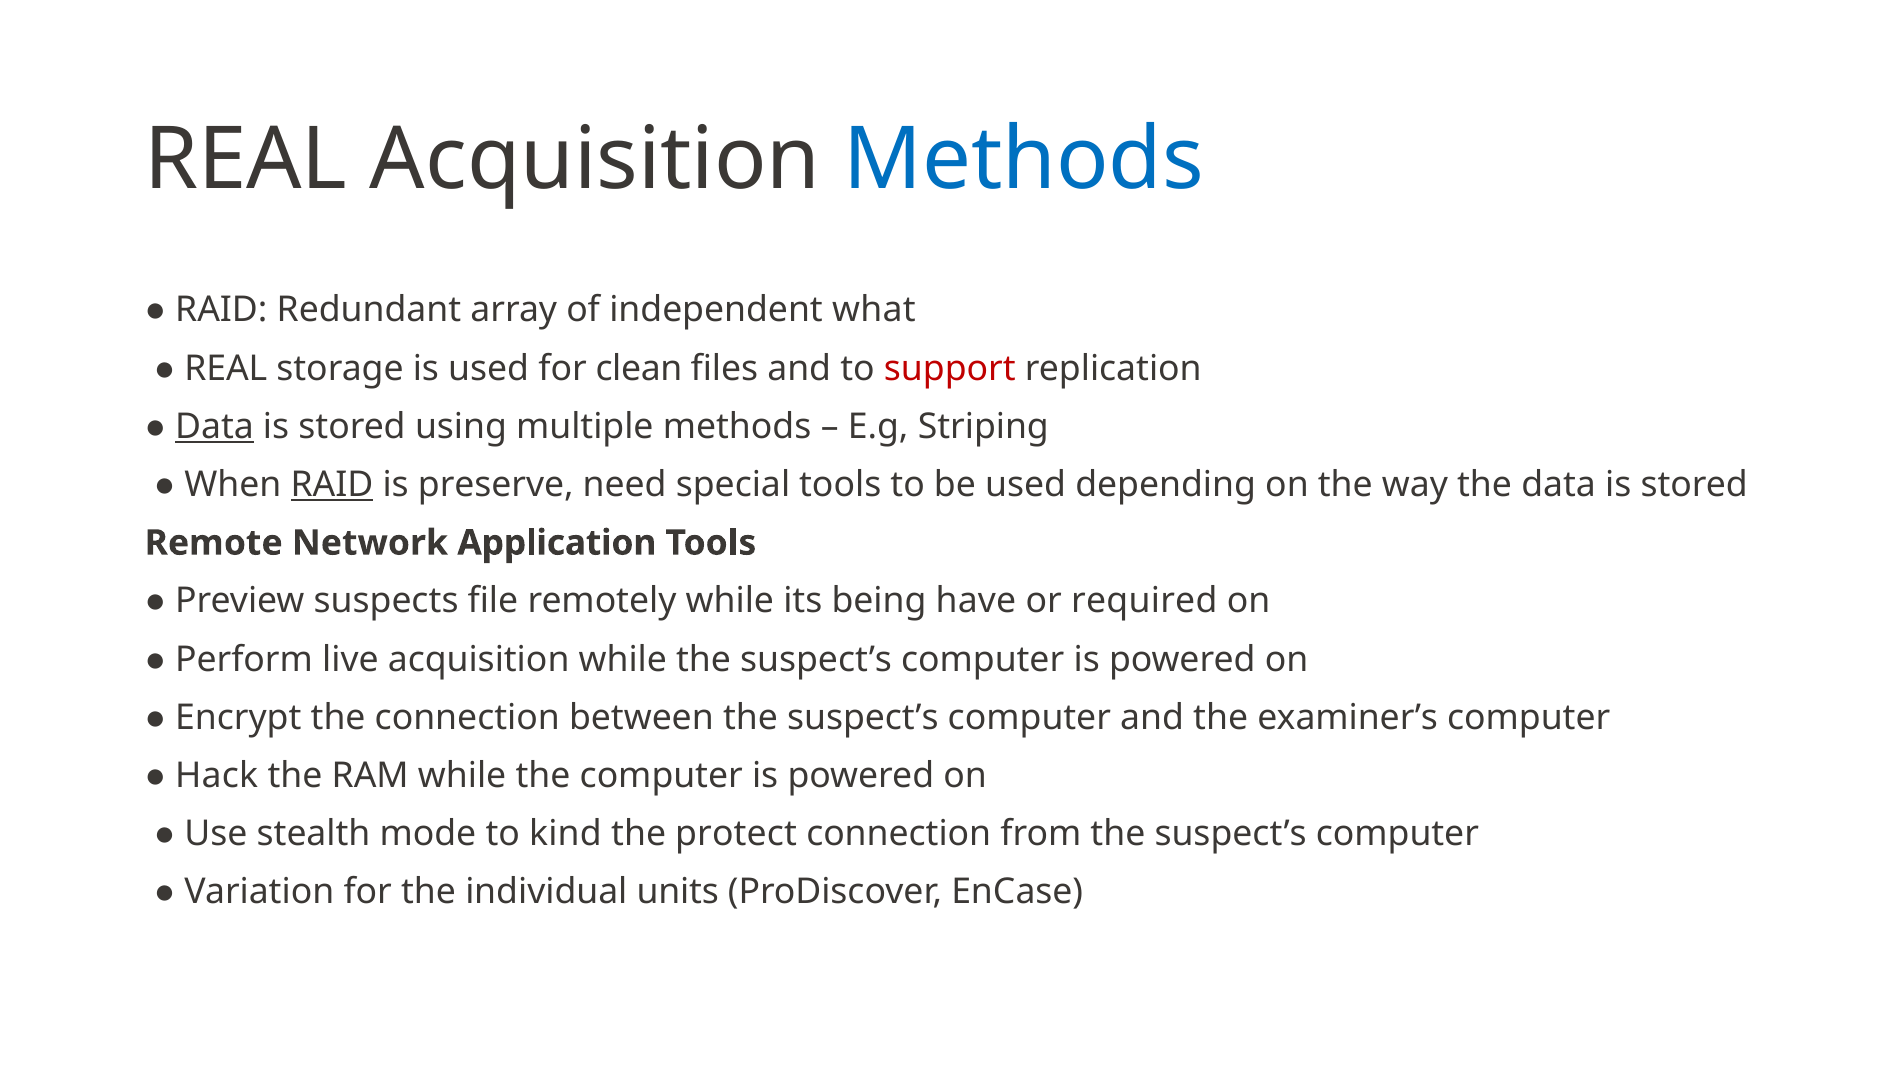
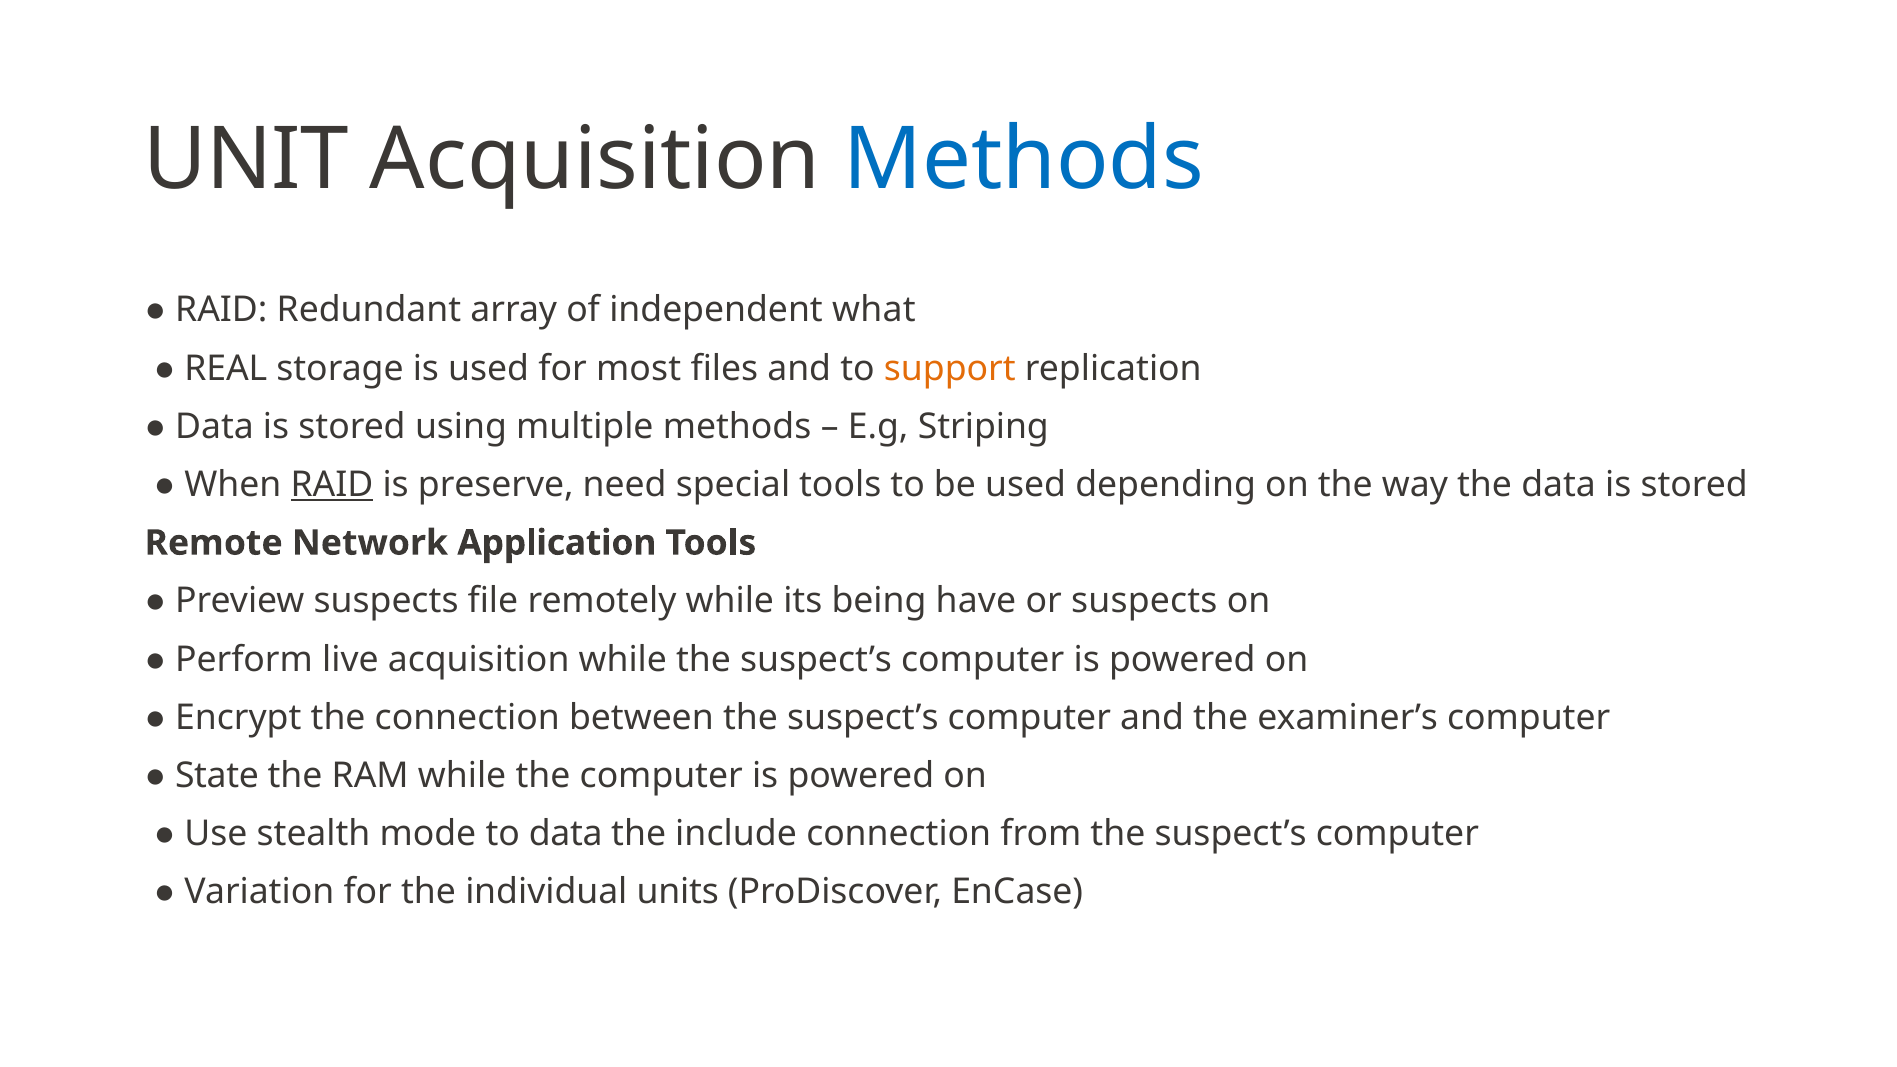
REAL at (246, 159): REAL -> UNIT
clean: clean -> most
support colour: red -> orange
Data at (215, 427) underline: present -> none
or required: required -> suspects
Hack: Hack -> State
to kind: kind -> data
protect: protect -> include
